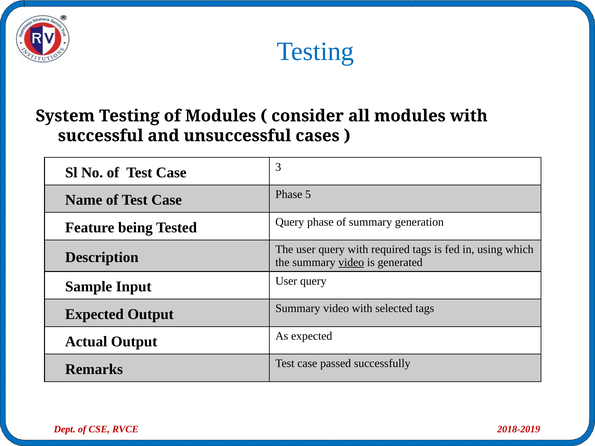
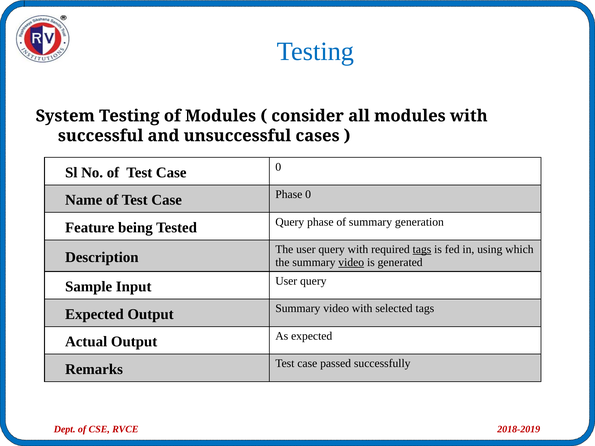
Case 3: 3 -> 0
Phase 5: 5 -> 0
tags at (422, 250) underline: none -> present
